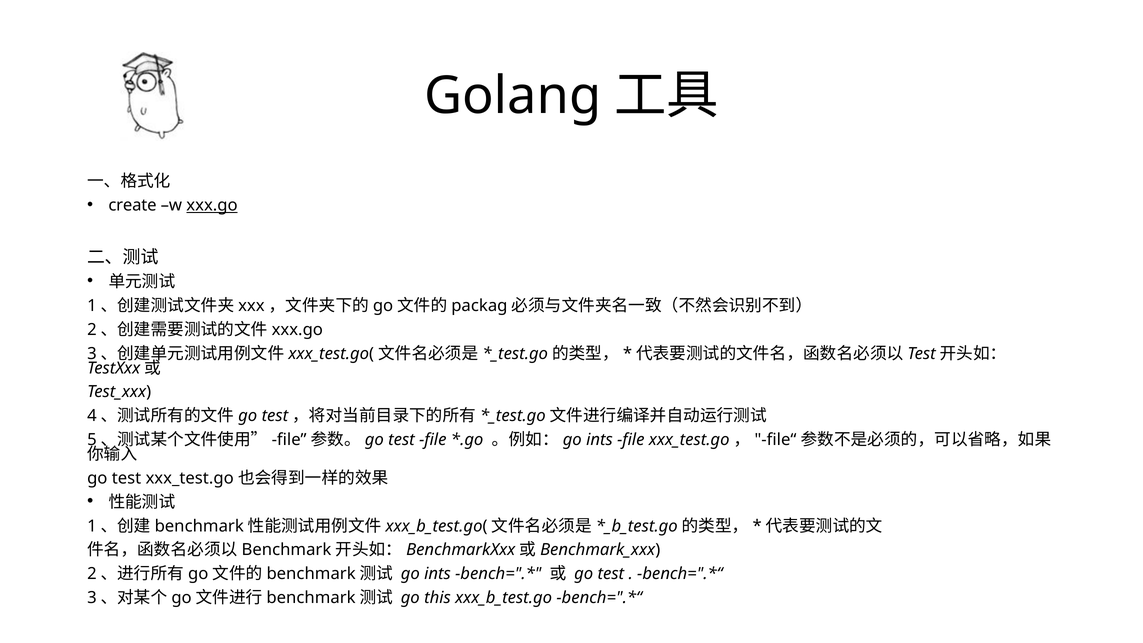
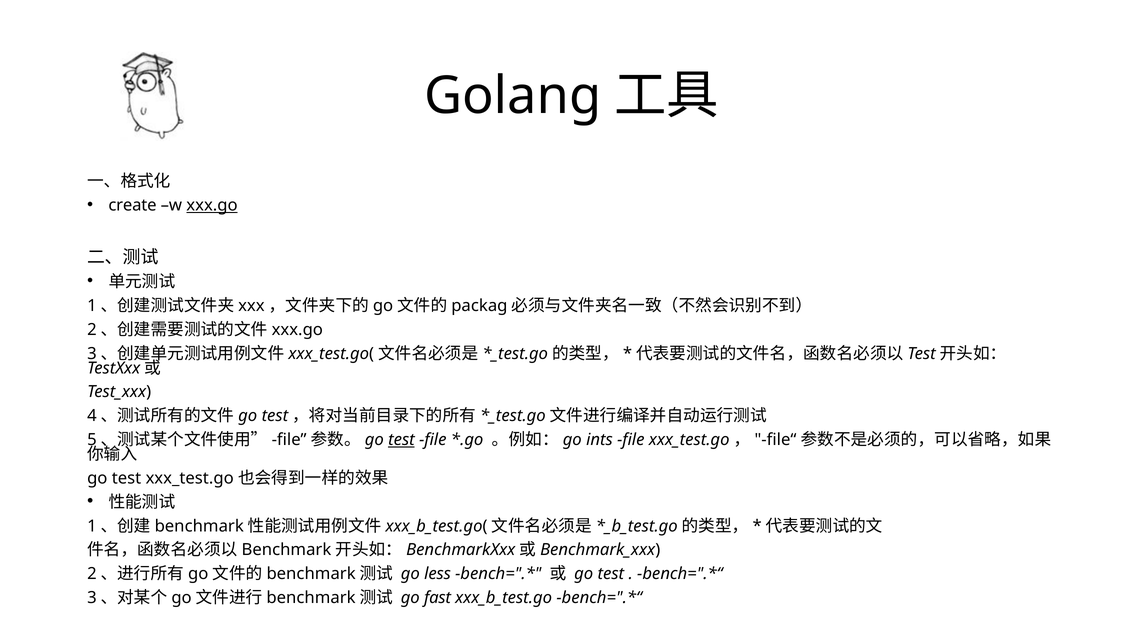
test at (401, 440) underline: none -> present
go ints: ints -> less
this: this -> fast
